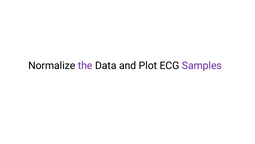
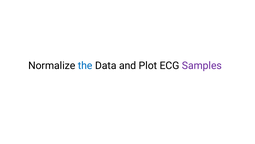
the colour: purple -> blue
